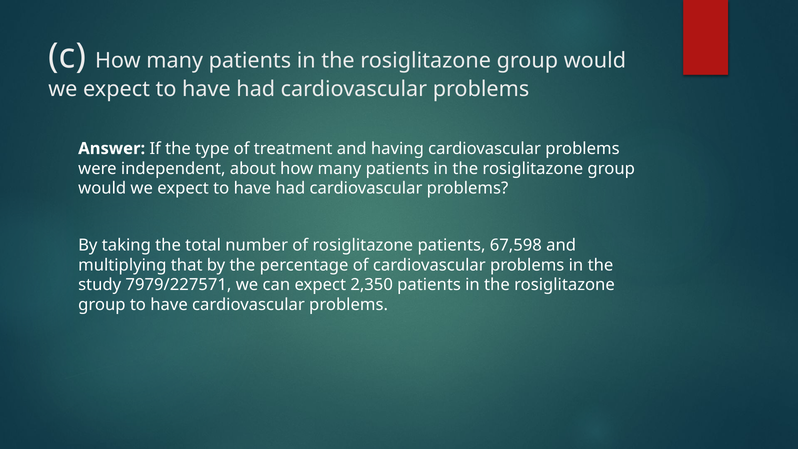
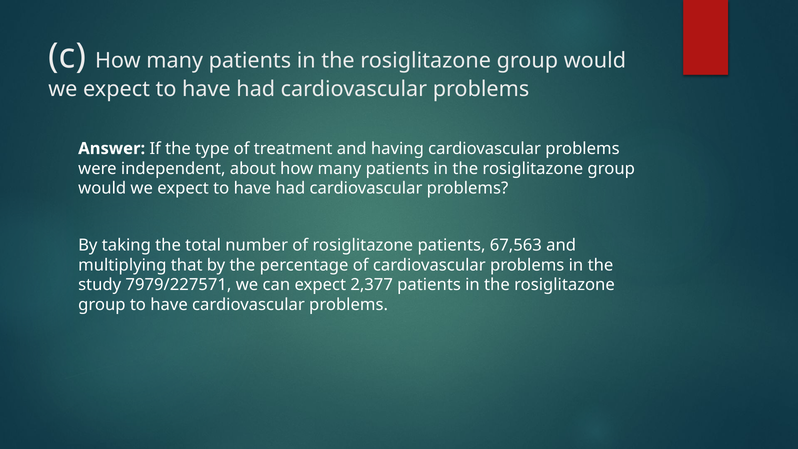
67,598: 67,598 -> 67,563
2,350: 2,350 -> 2,377
